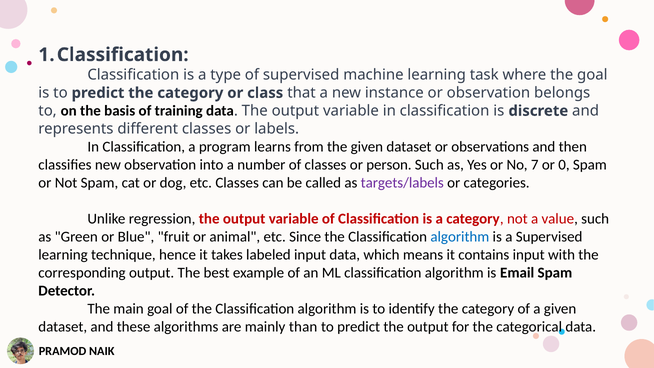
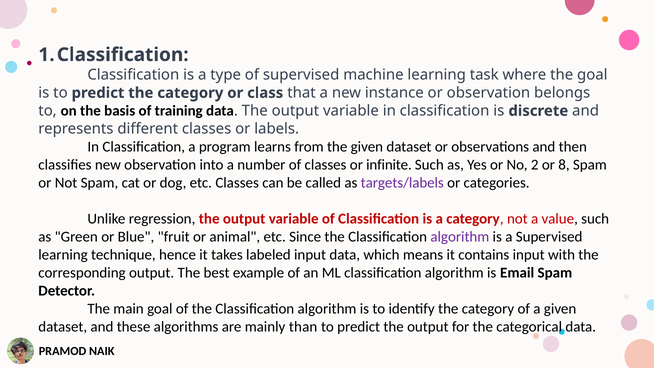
person: person -> infinite
7: 7 -> 2
0: 0 -> 8
algorithm at (460, 237) colour: blue -> purple
